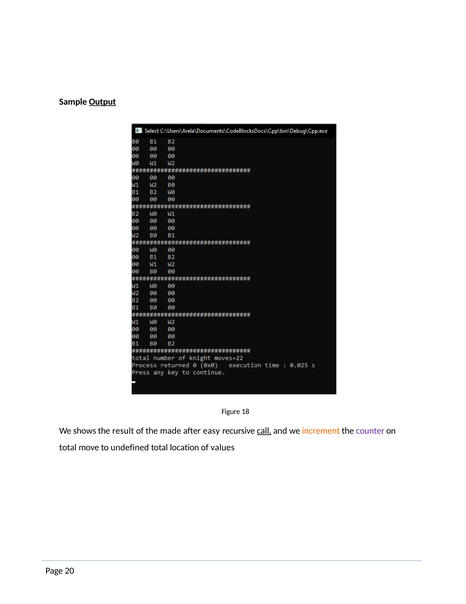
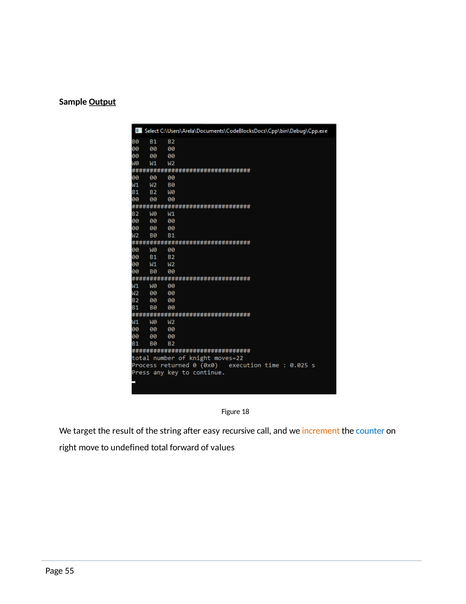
shows: shows -> target
made: made -> string
call underline: present -> none
counter colour: purple -> blue
total at (68, 447): total -> right
location: location -> forward
20: 20 -> 55
